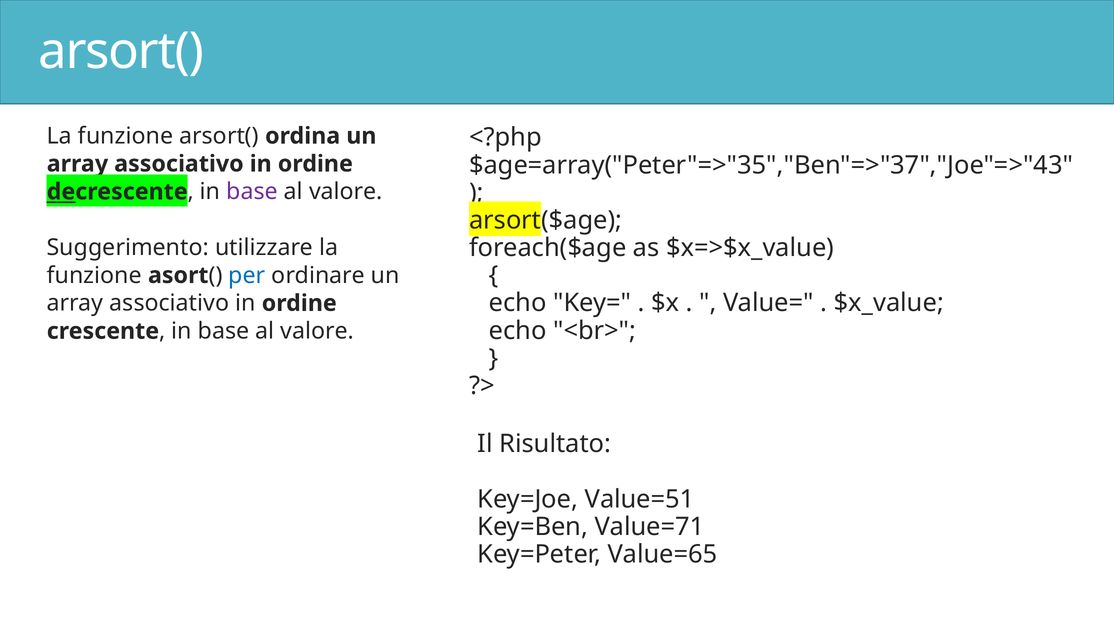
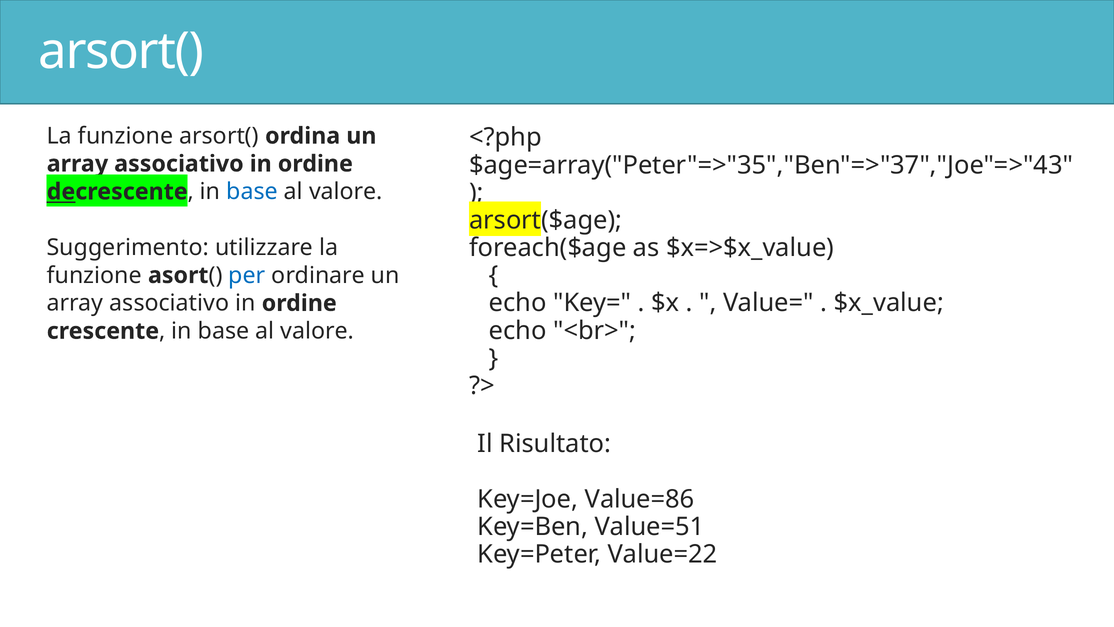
base at (252, 192) colour: purple -> blue
Value=51: Value=51 -> Value=86
Value=71: Value=71 -> Value=51
Value=65: Value=65 -> Value=22
